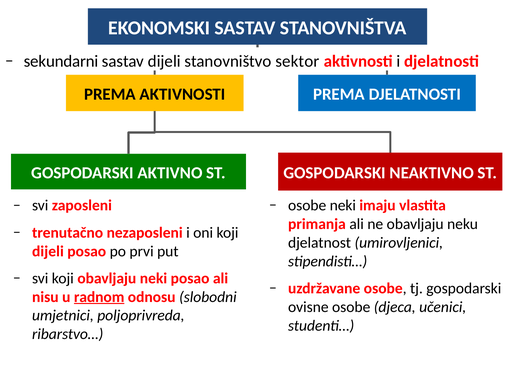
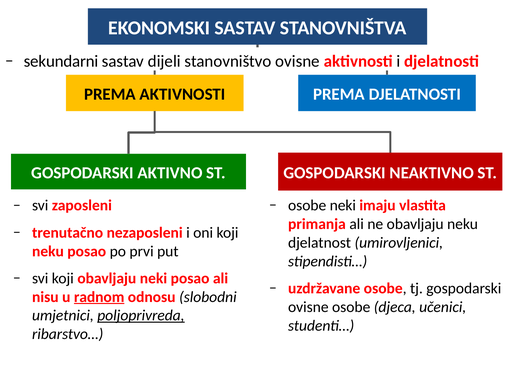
stanovništvo sektor: sektor -> ovisne
dijeli at (48, 251): dijeli -> neku
poljoprivreda underline: none -> present
